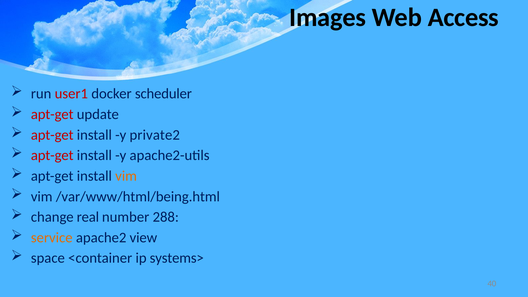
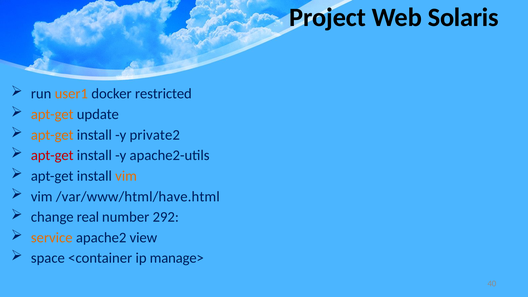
Images: Images -> Project
Access: Access -> Solaris
user1 colour: red -> orange
scheduler: scheduler -> restricted
apt-get at (52, 114) colour: red -> orange
apt-get at (52, 135) colour: red -> orange
/var/www/html/being.html: /var/www/html/being.html -> /var/www/html/have.html
288: 288 -> 292
systems>: systems> -> manage>
